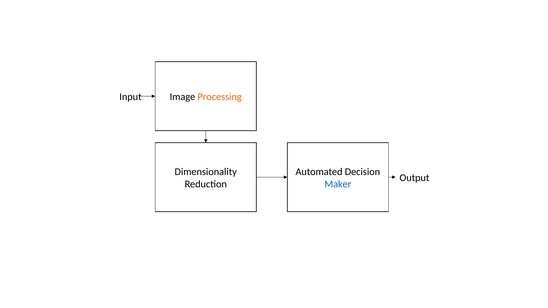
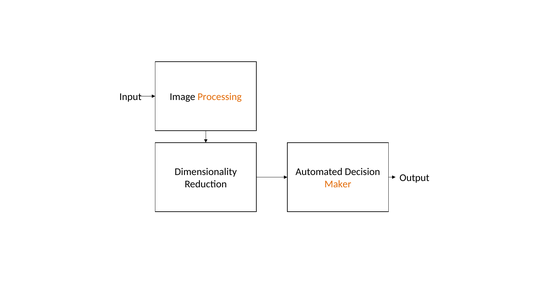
Maker colour: blue -> orange
